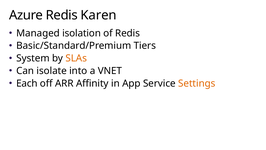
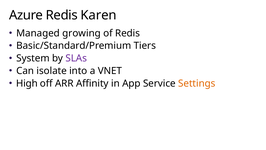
isolation: isolation -> growing
SLAs colour: orange -> purple
Each: Each -> High
